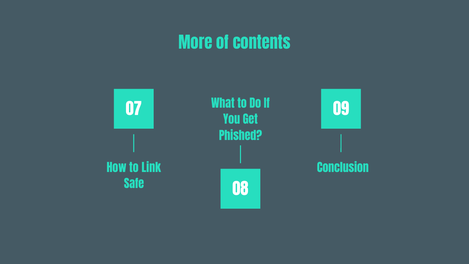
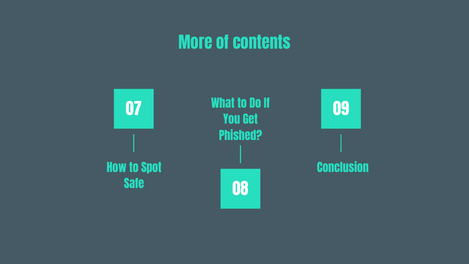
Link: Link -> Spot
